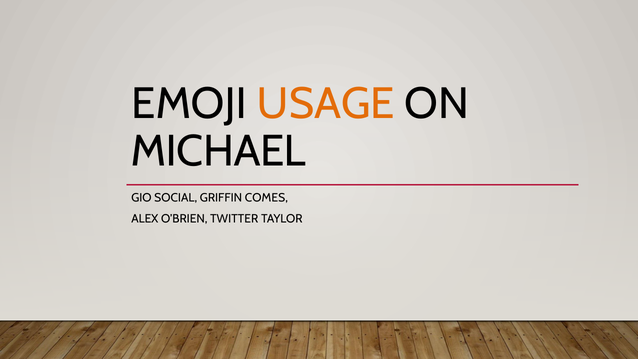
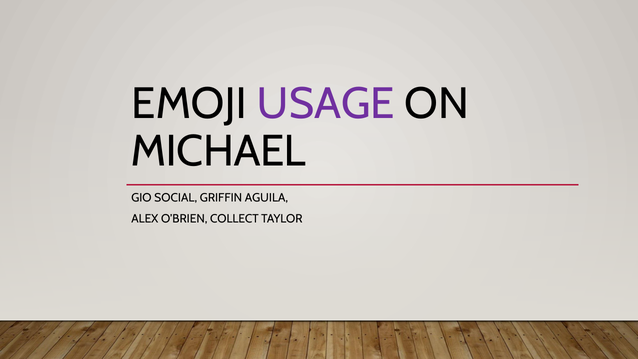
USAGE colour: orange -> purple
COMES: COMES -> AGUILA
TWITTER: TWITTER -> COLLECT
